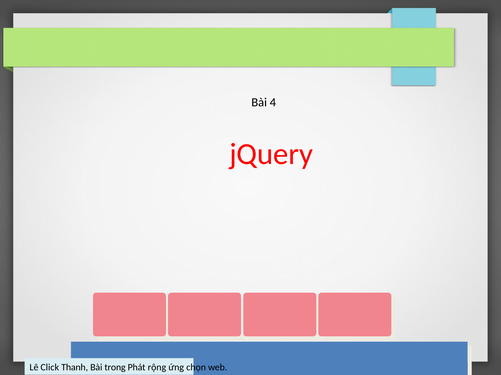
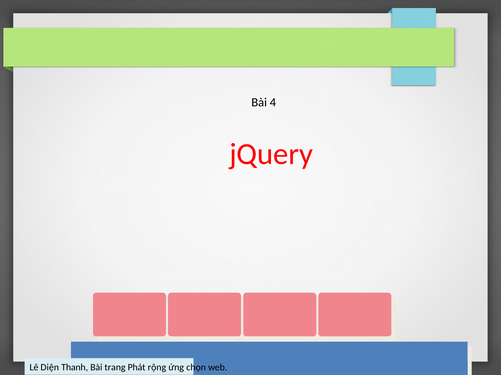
Click: Click -> Diện
trong: trong -> trang
